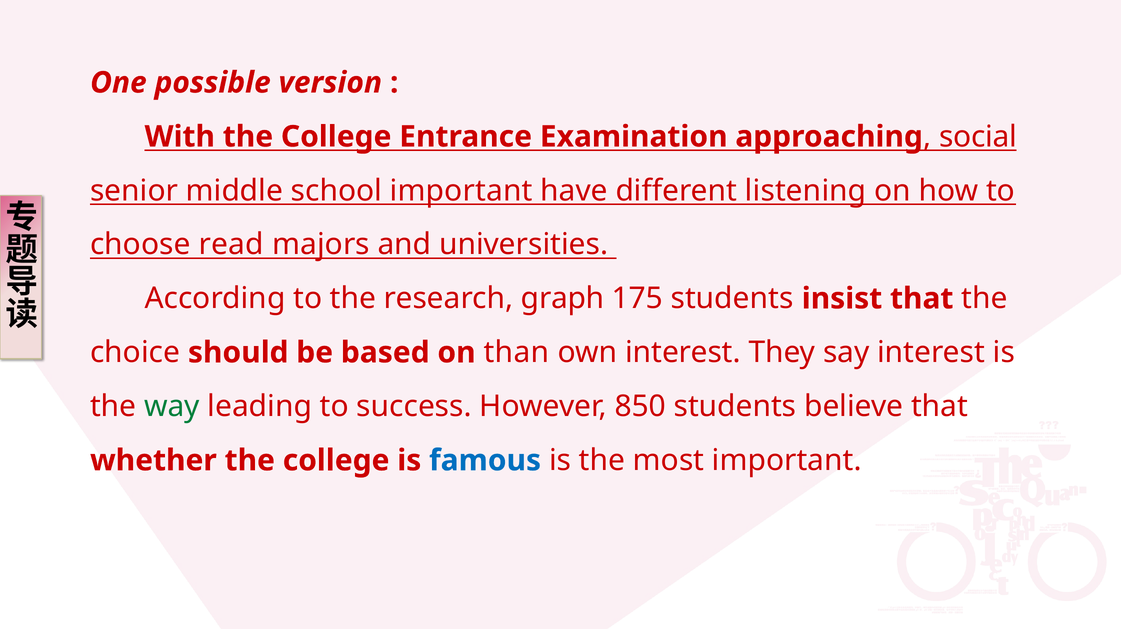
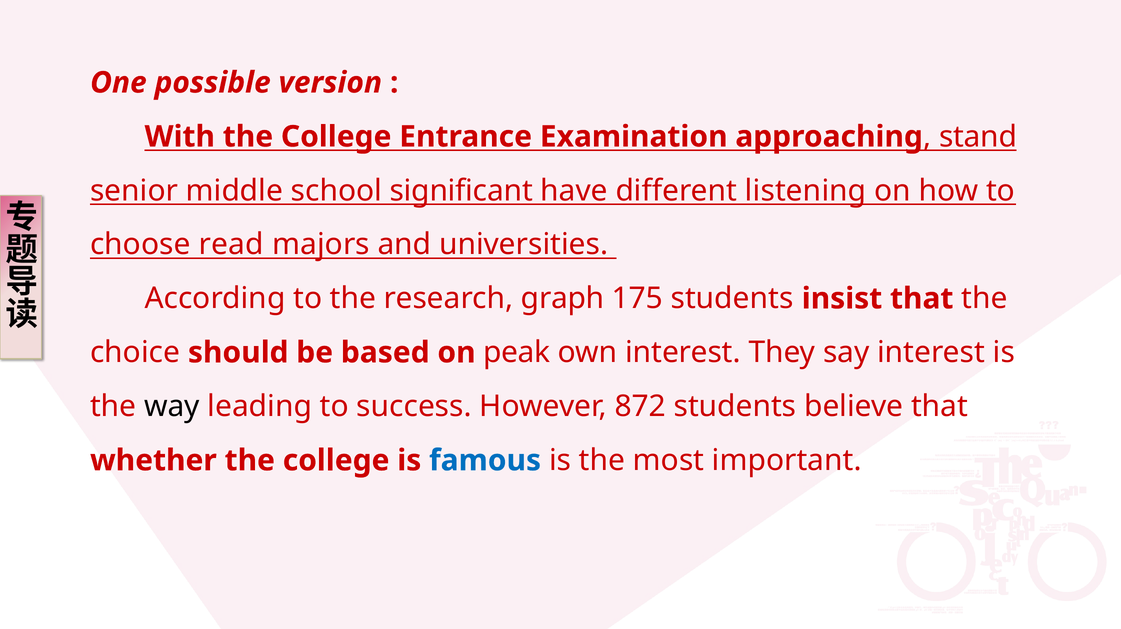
social: social -> stand
school important: important -> significant
than: than -> peak
way colour: green -> black
850: 850 -> 872
